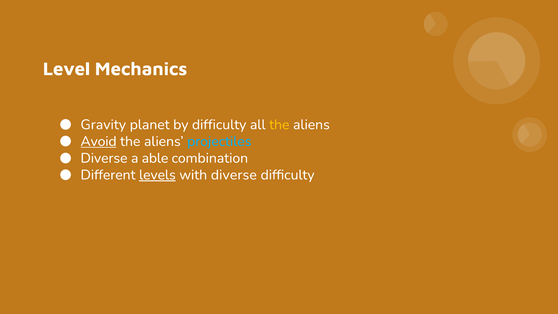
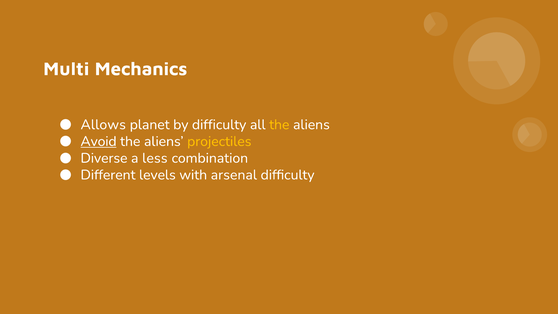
Level: Level -> Multi
Gravity: Gravity -> Allows
projectiles colour: light blue -> yellow
able: able -> less
levels underline: present -> none
with diverse: diverse -> arsenal
